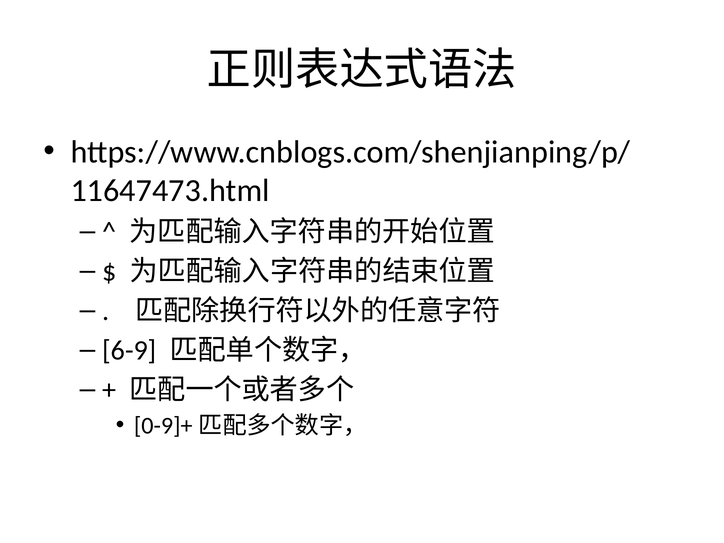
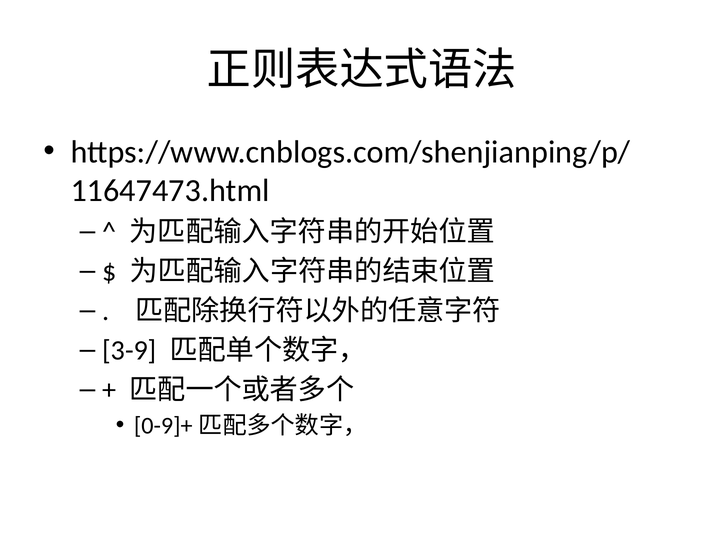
6-9: 6-9 -> 3-9
